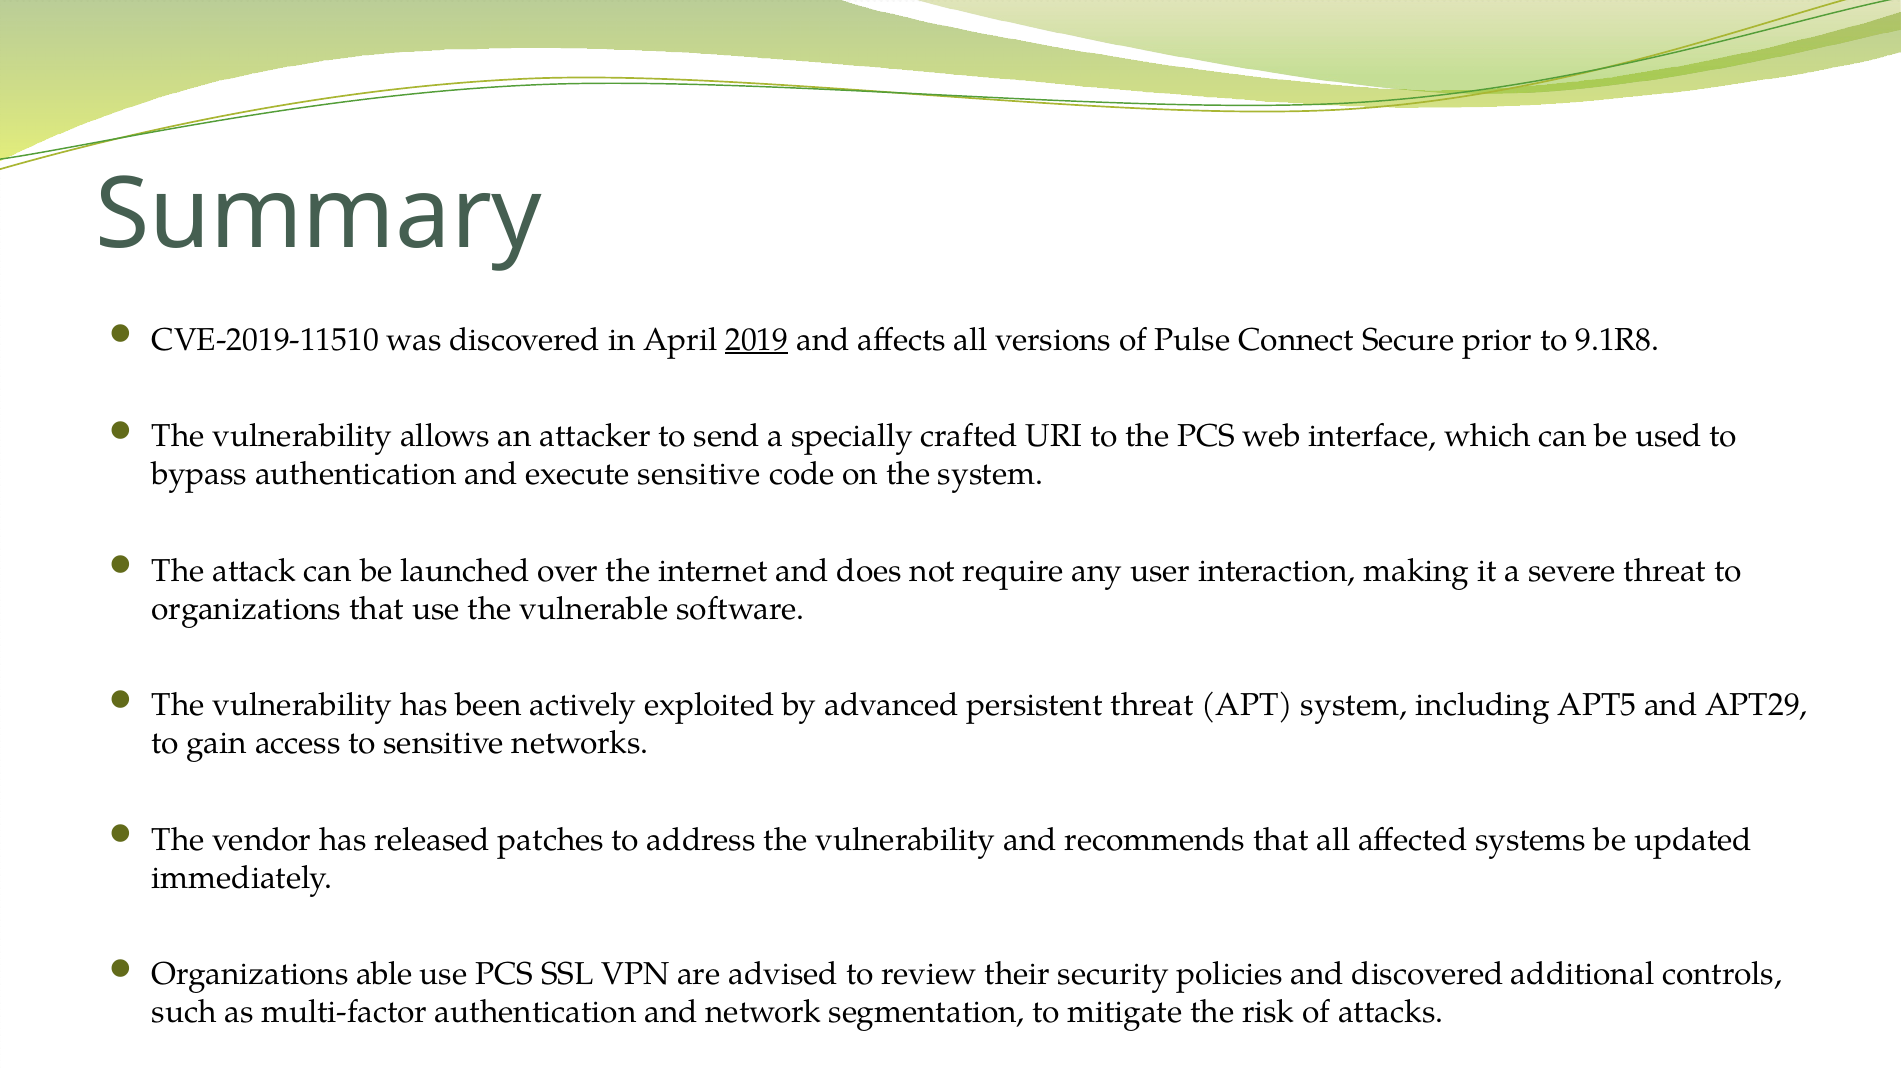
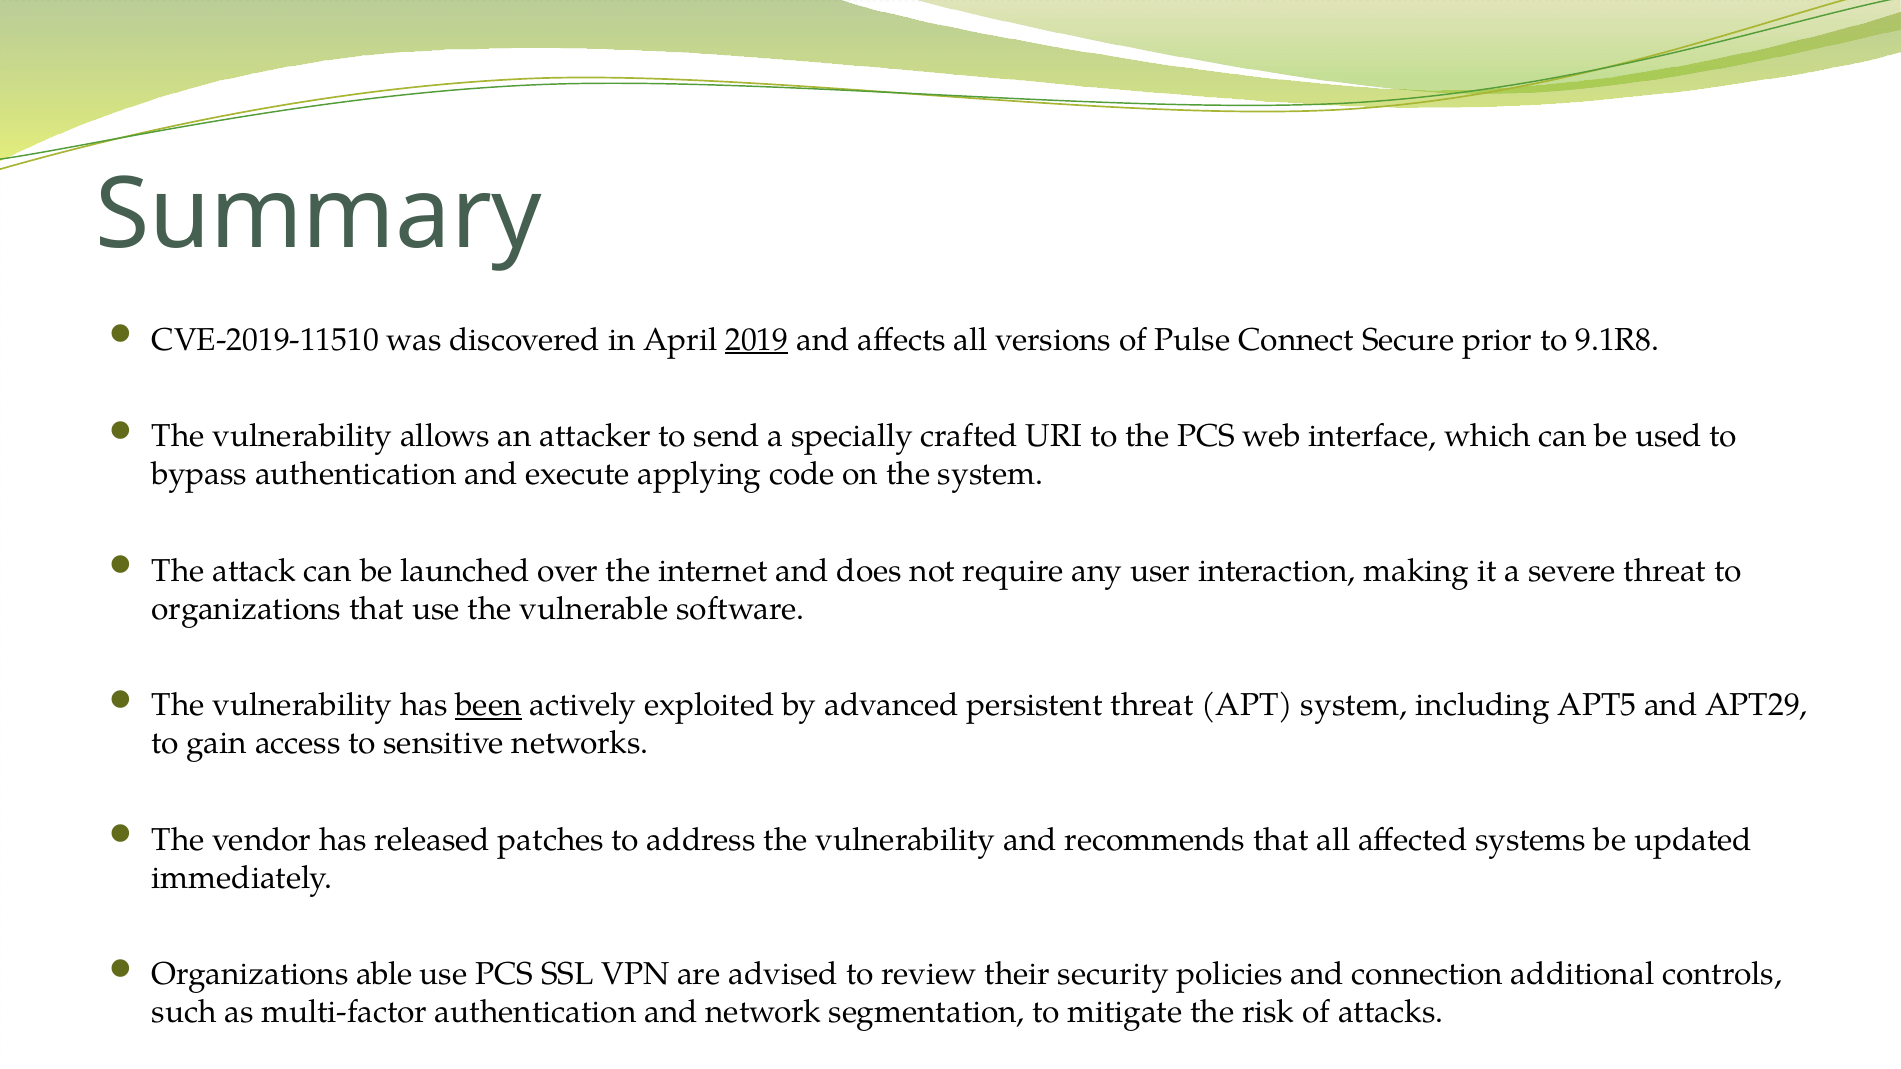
execute sensitive: sensitive -> applying
been underline: none -> present
and discovered: discovered -> connection
